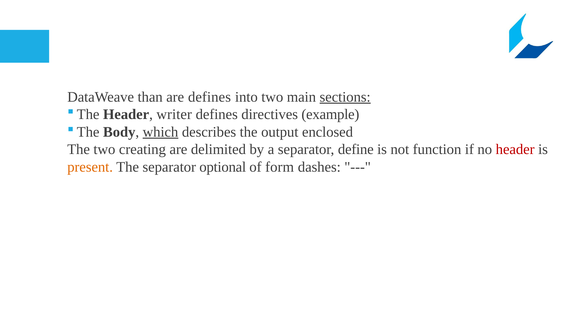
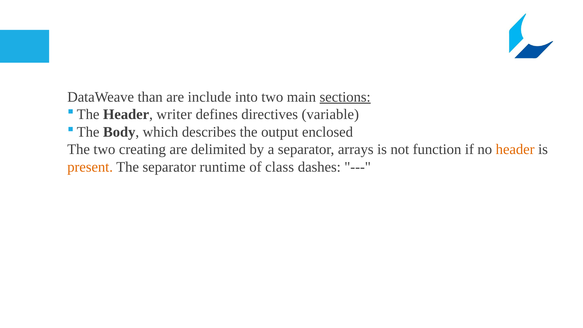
are defines: defines -> include
example: example -> variable
which underline: present -> none
define: define -> arrays
header at (515, 149) colour: red -> orange
optional: optional -> runtime
form: form -> class
